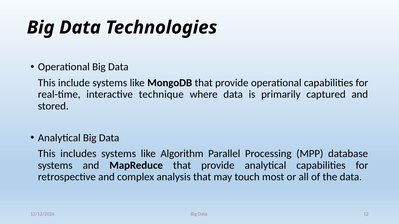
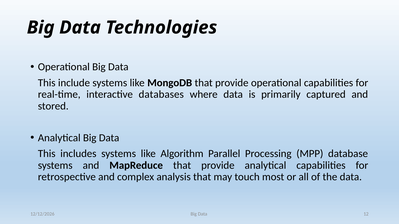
technique: technique -> databases
